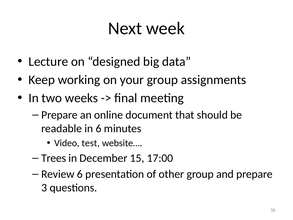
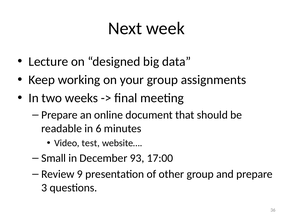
Trees: Trees -> Small
15: 15 -> 93
Review 6: 6 -> 9
